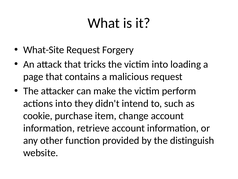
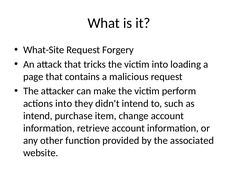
cookie at (38, 115): cookie -> intend
distinguish: distinguish -> associated
